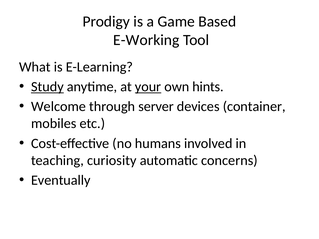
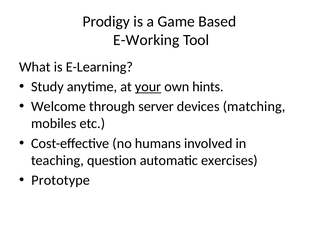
Study underline: present -> none
container: container -> matching
curiosity: curiosity -> question
concerns: concerns -> exercises
Eventually: Eventually -> Prototype
